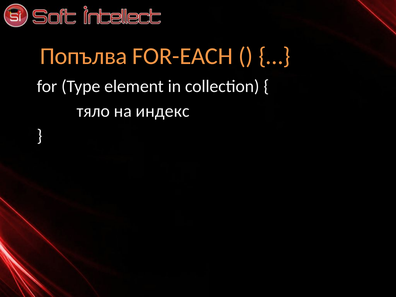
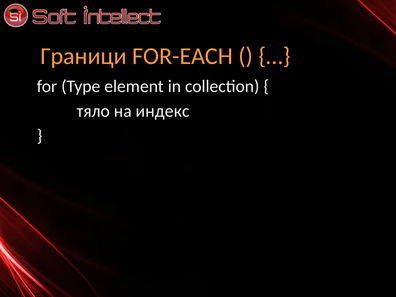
Попълва: Попълва -> Граници
